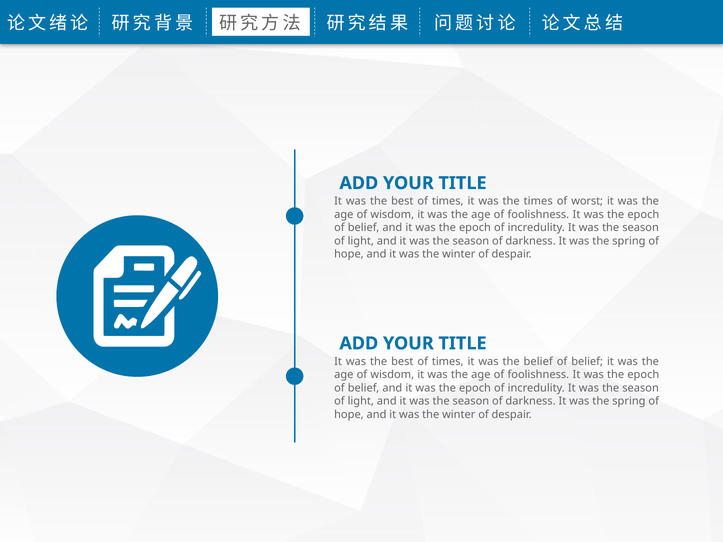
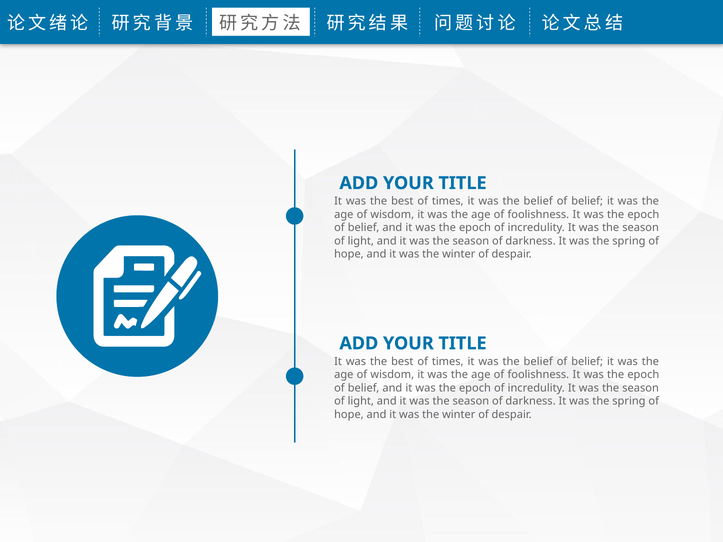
times at (538, 201): times -> belief
worst at (587, 201): worst -> belief
